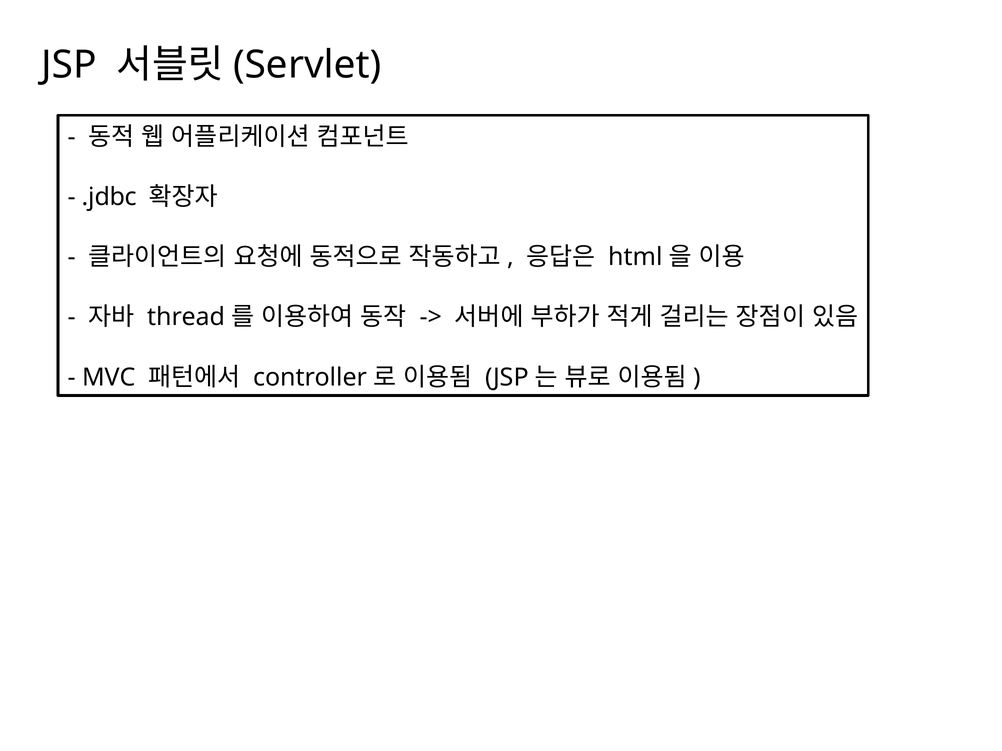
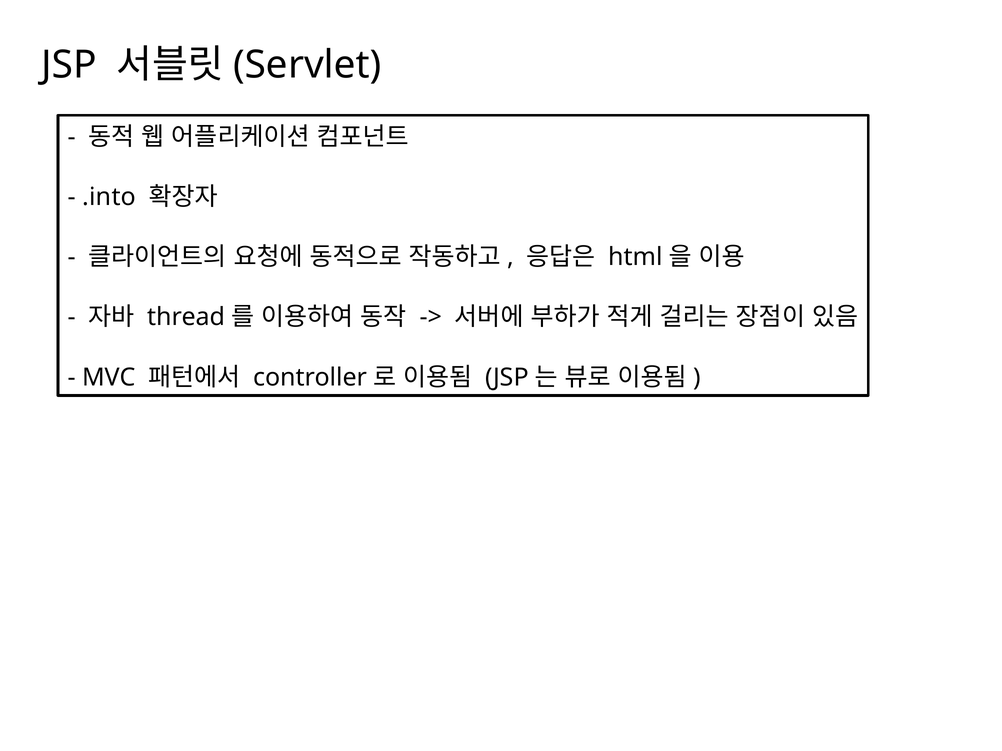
.jdbc: .jdbc -> .into
